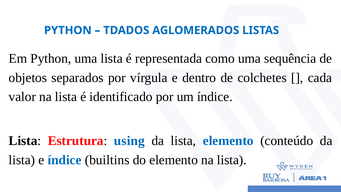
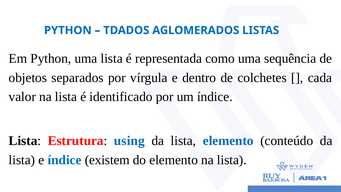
builtins: builtins -> existem
